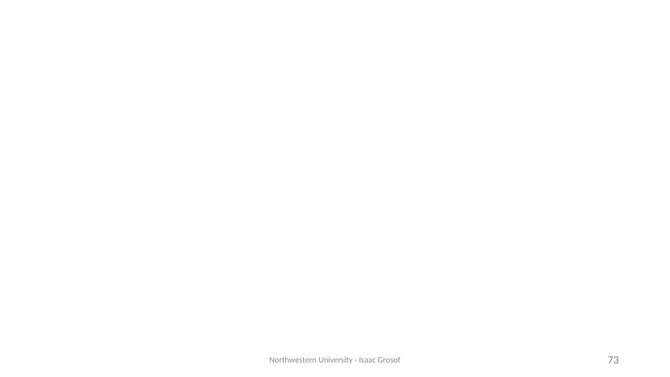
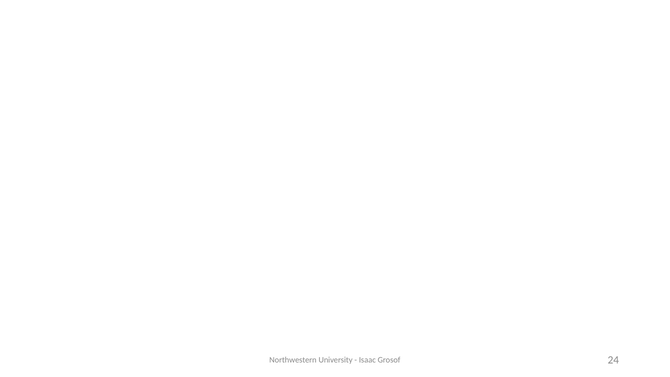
73: 73 -> 24
